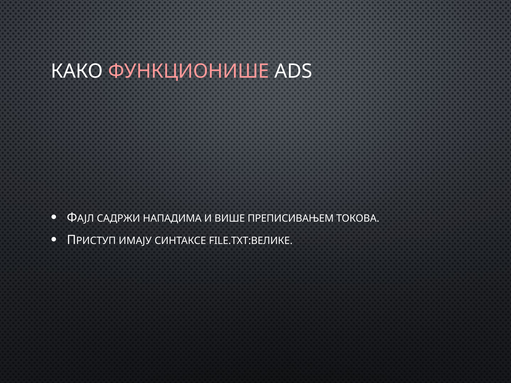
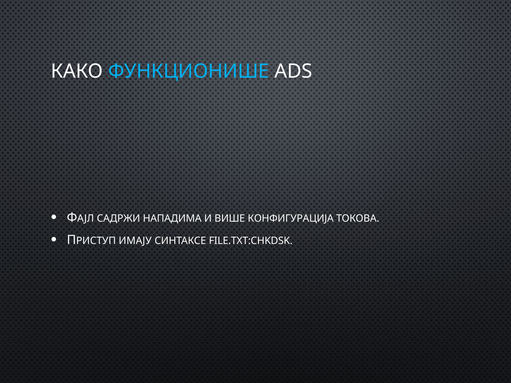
ФУНКЦИОНИШЕ colour: pink -> light blue
ПРЕПИСИВАЊЕМ: ПРЕПИСИВАЊЕМ -> КОНФИГУРАЦИЈА
FILE.TXT:ВЕЛИКЕ: FILE.TXT:ВЕЛИКЕ -> FILE.TXT:CHKDSK
